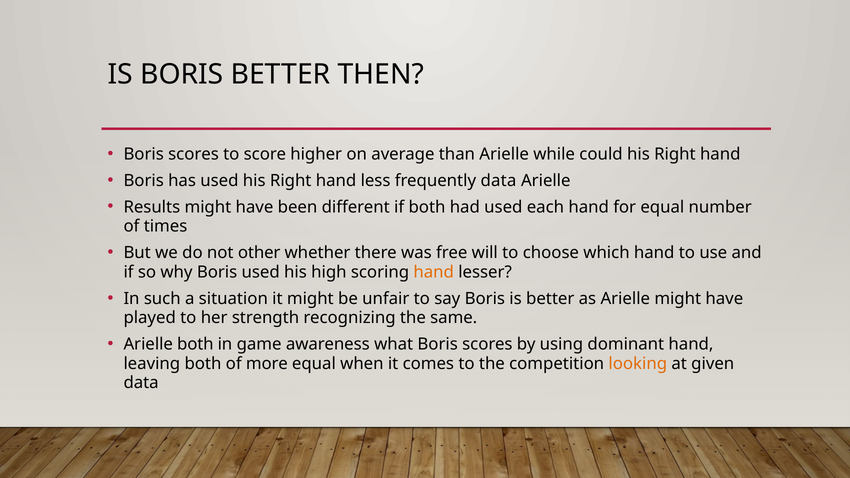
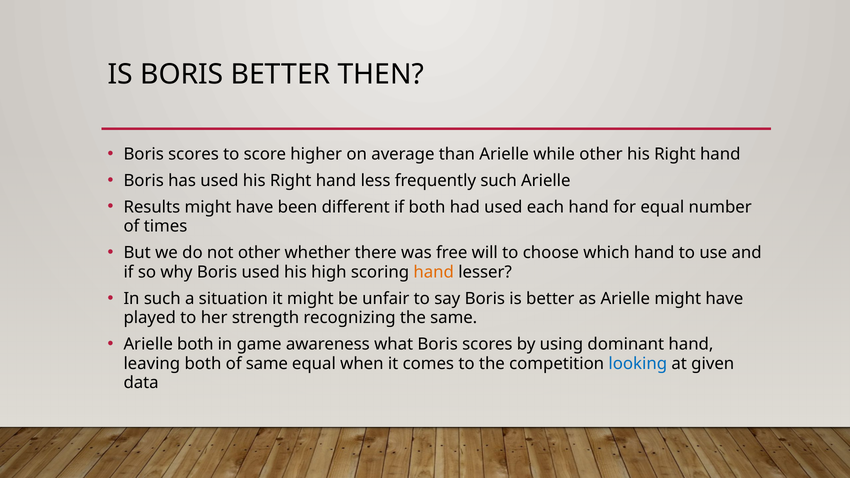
while could: could -> other
frequently data: data -> such
of more: more -> same
looking colour: orange -> blue
